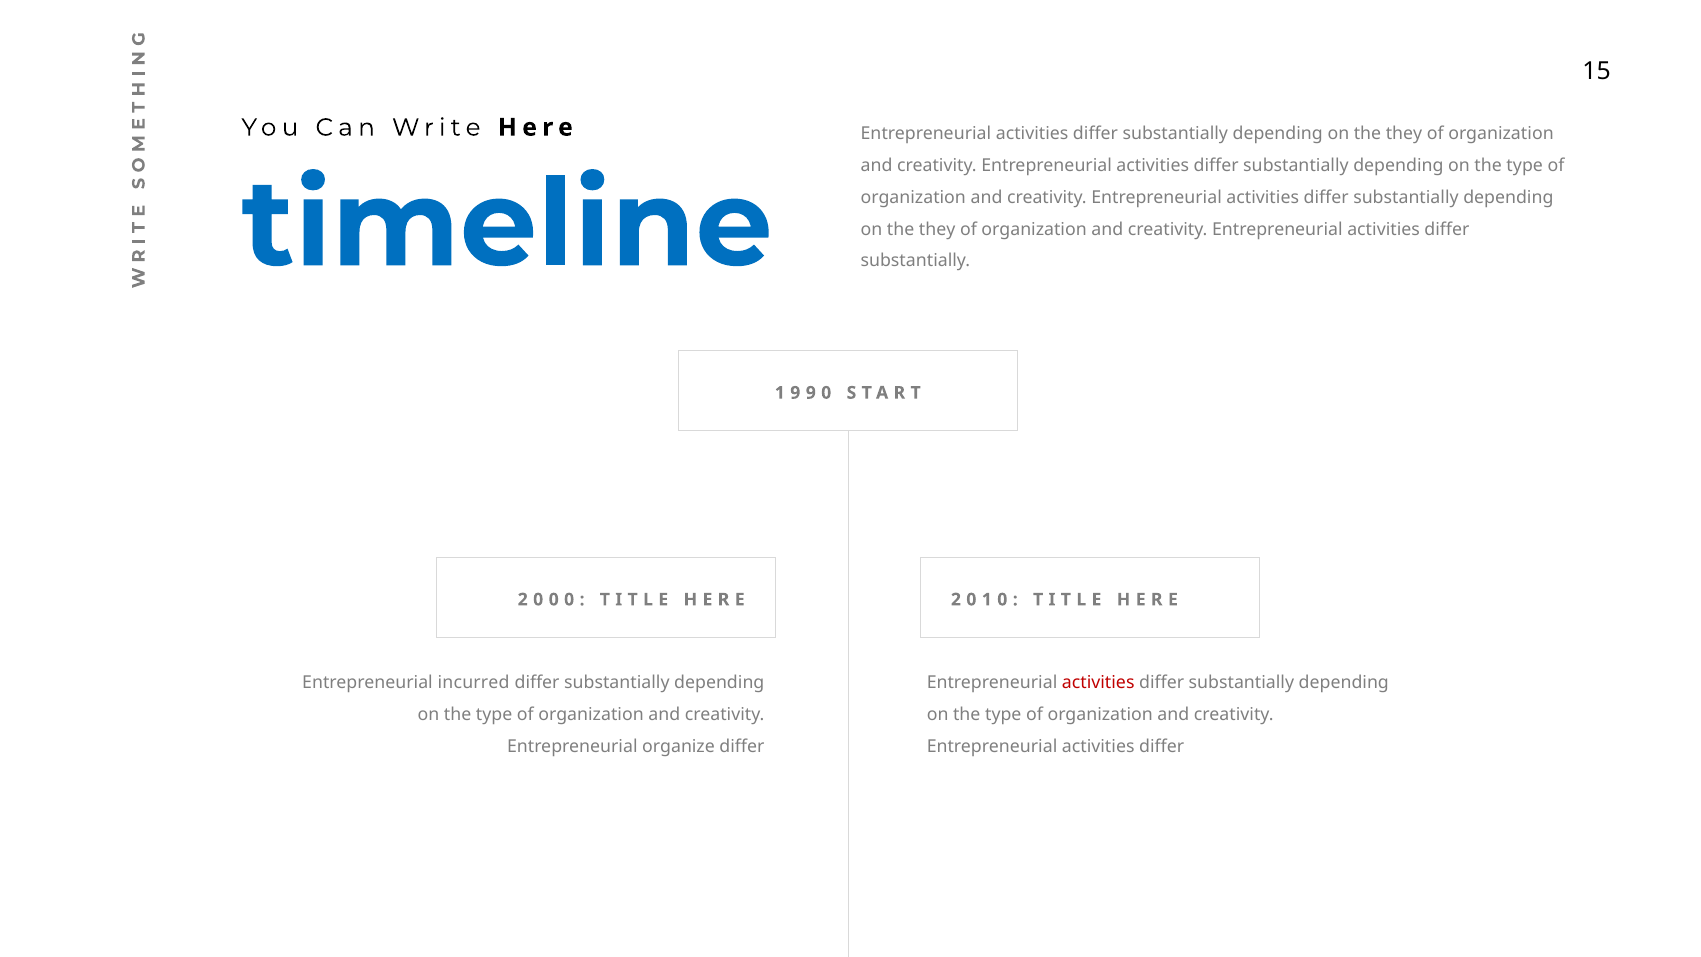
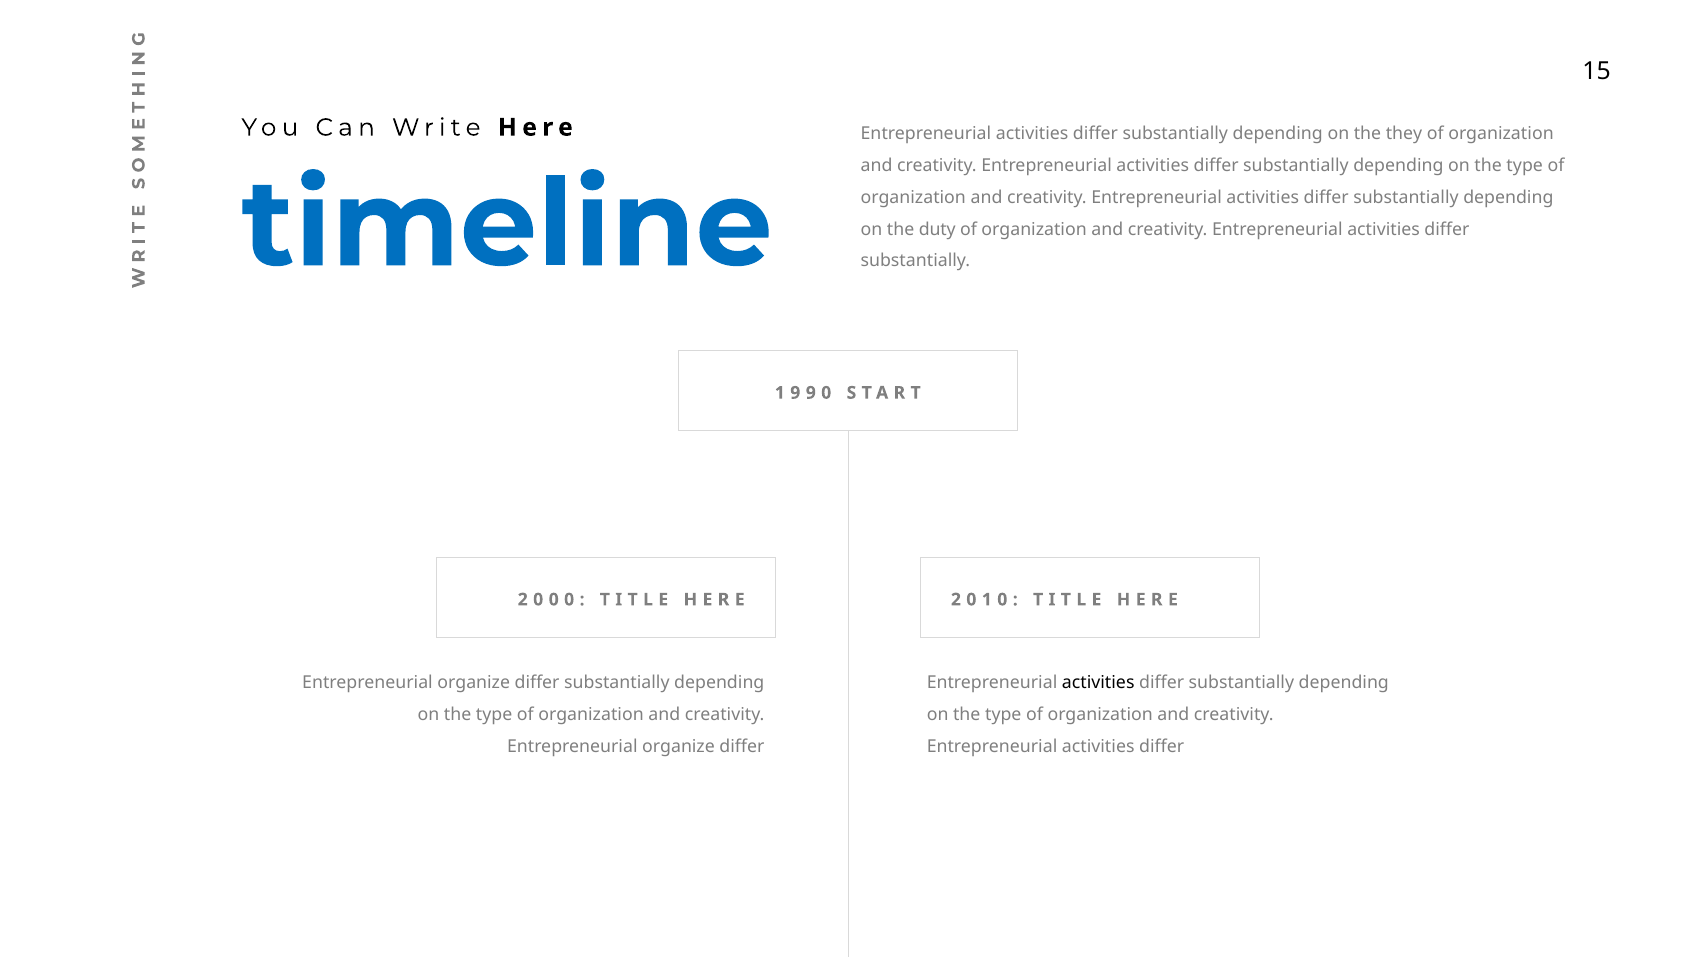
they at (937, 229): they -> duty
incurred at (474, 683): incurred -> organize
activities at (1098, 683) colour: red -> black
